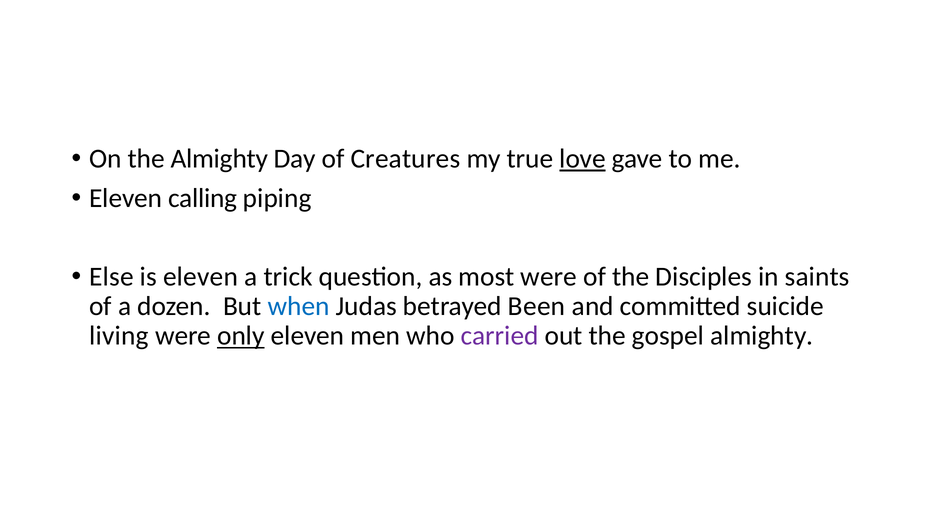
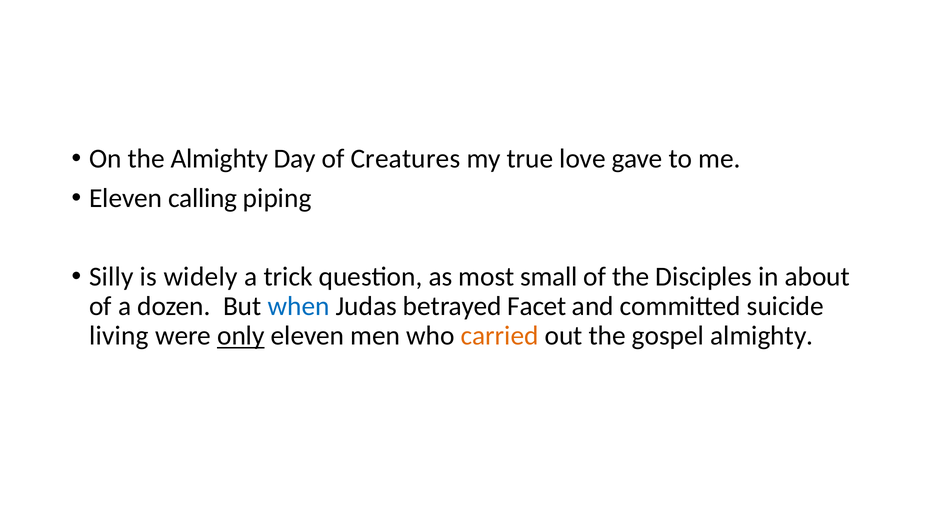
love underline: present -> none
Else: Else -> Silly
is eleven: eleven -> widely
most were: were -> small
saints: saints -> about
Been: Been -> Facet
carried colour: purple -> orange
